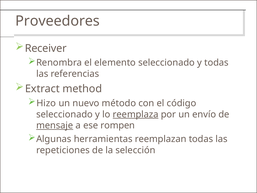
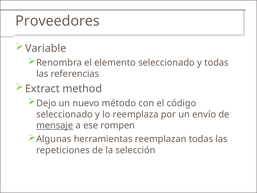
Receiver: Receiver -> Variable
Hizo: Hizo -> Dejo
reemplaza underline: present -> none
